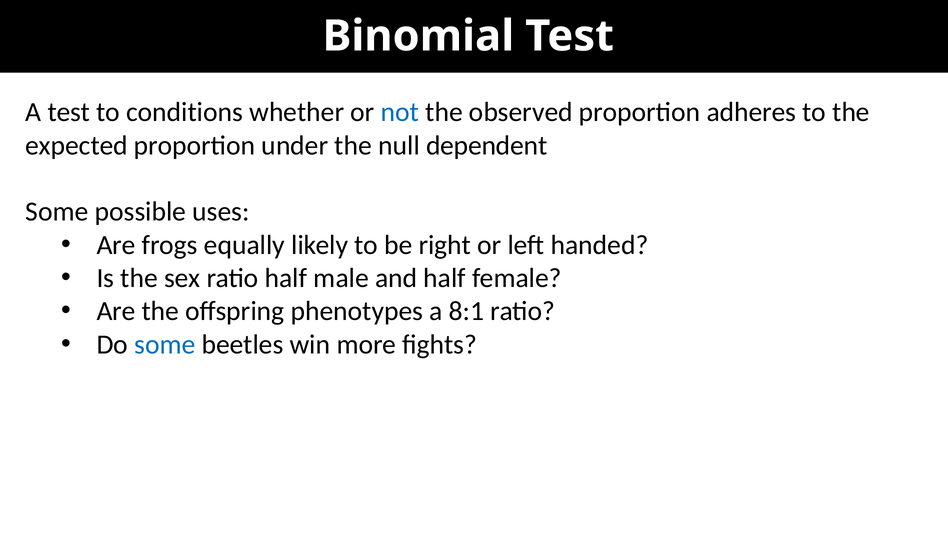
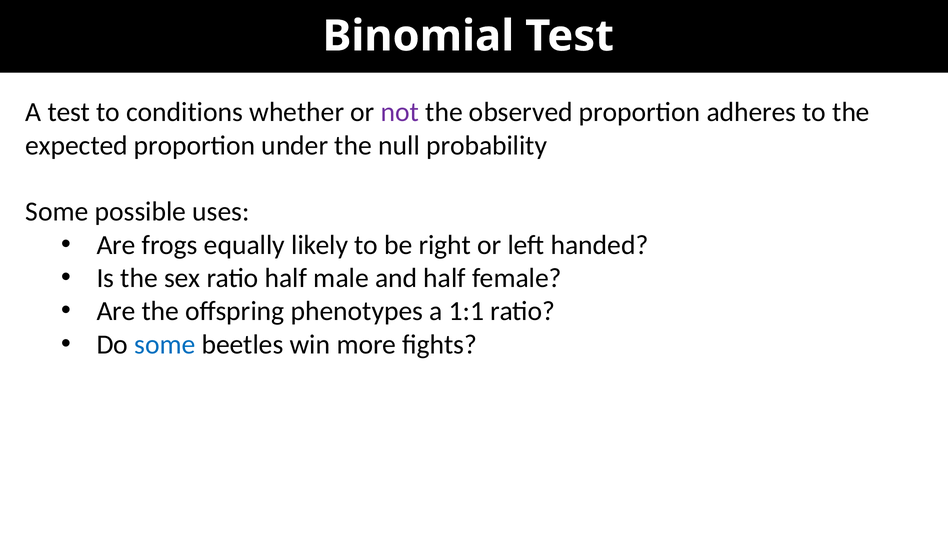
not colour: blue -> purple
dependent: dependent -> probability
8:1: 8:1 -> 1:1
